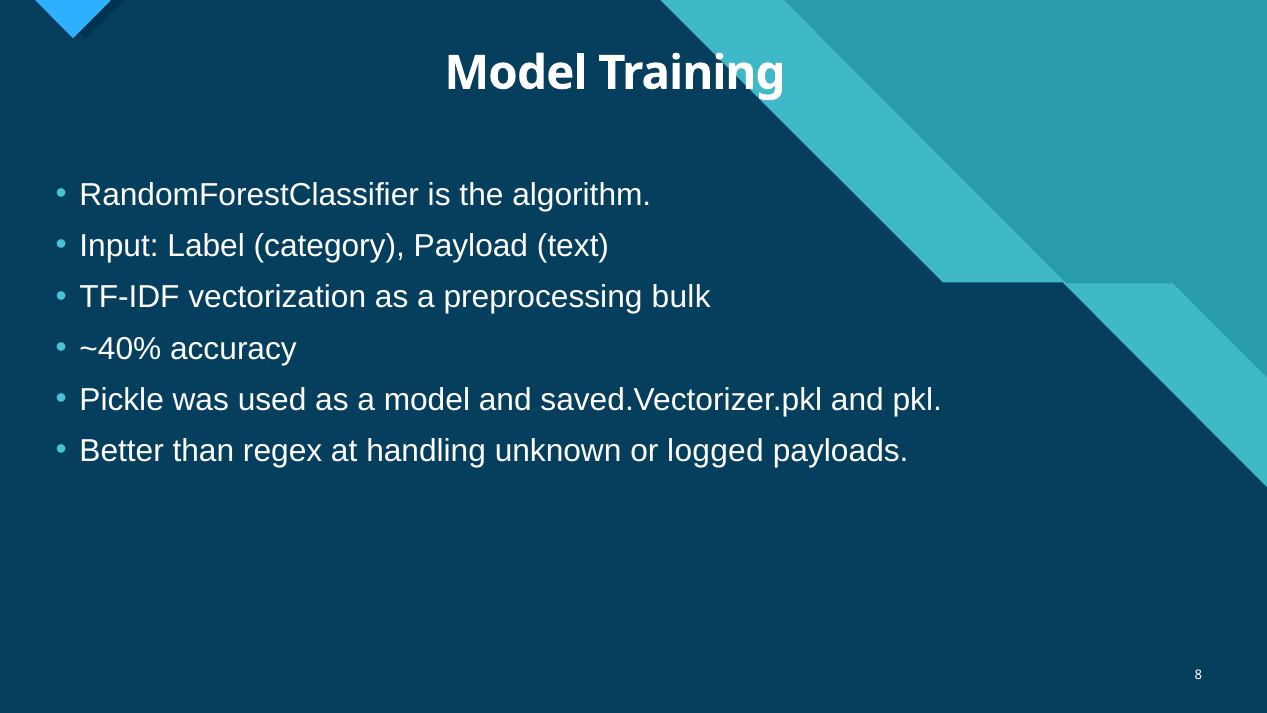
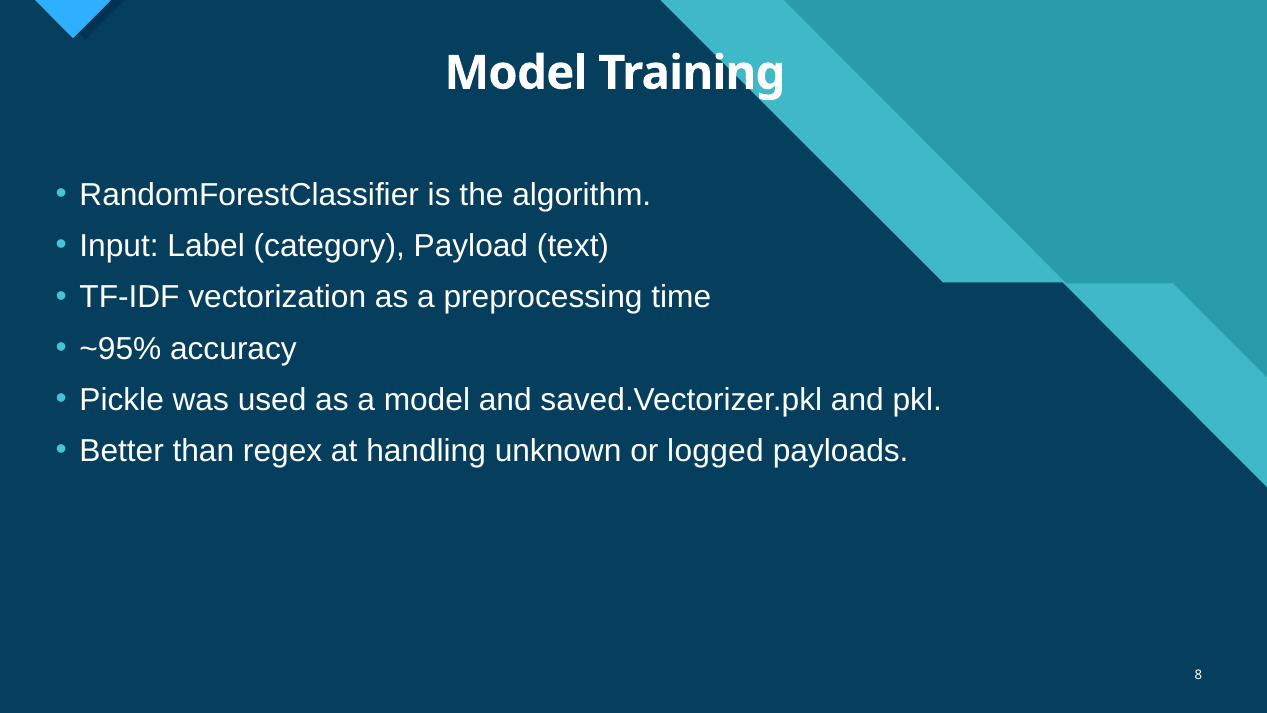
bulk: bulk -> time
~40%: ~40% -> ~95%
